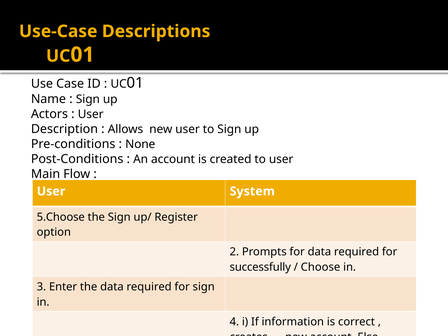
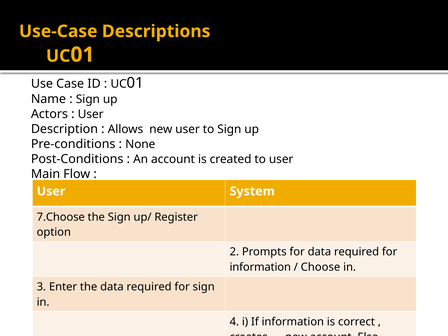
5.Choose: 5.Choose -> 7.Choose
successfully at (260, 267): successfully -> information
